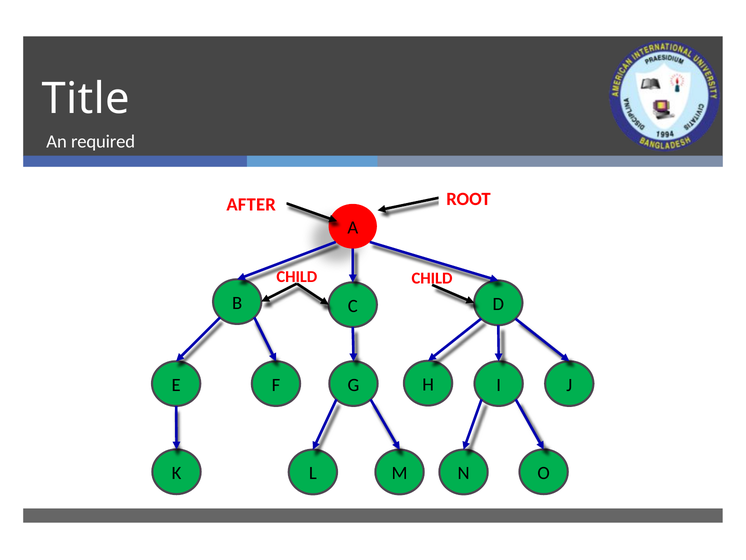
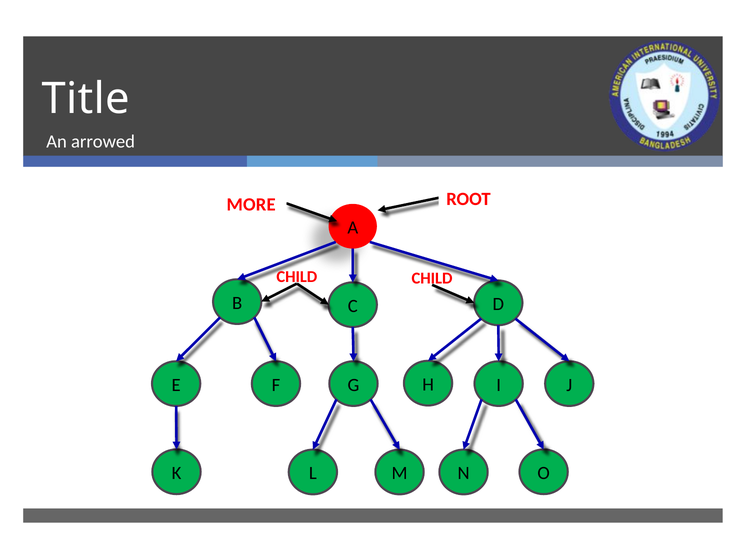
required: required -> arrowed
AFTER: AFTER -> MORE
